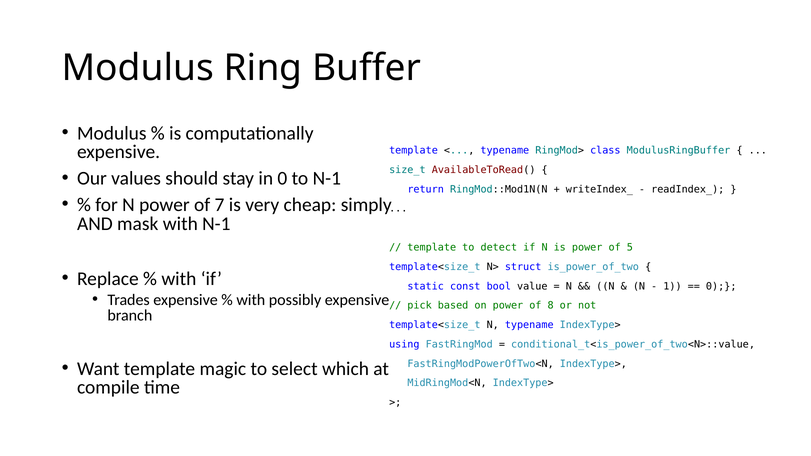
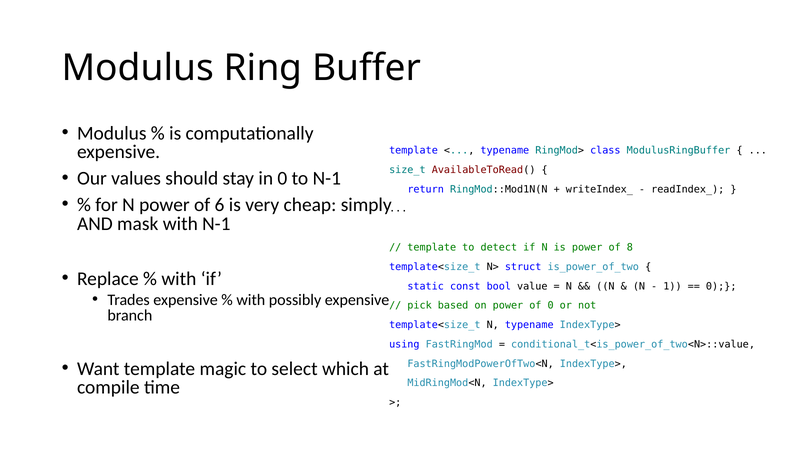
7: 7 -> 6
5: 5 -> 8
of 8: 8 -> 0
